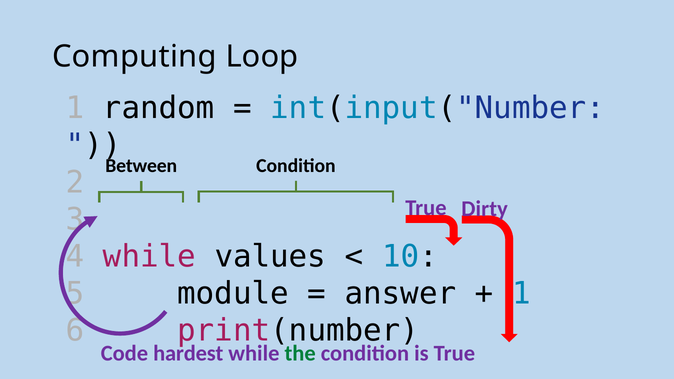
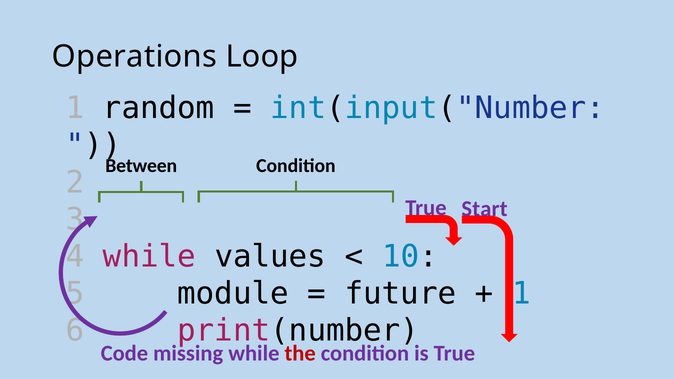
Computing: Computing -> Operations
Dirty: Dirty -> Start
answer: answer -> future
hardest: hardest -> missing
the colour: green -> red
